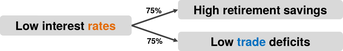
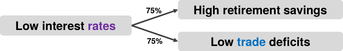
rates colour: orange -> purple
